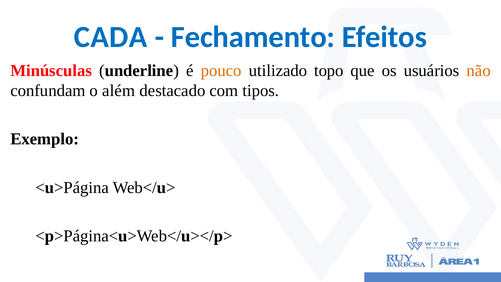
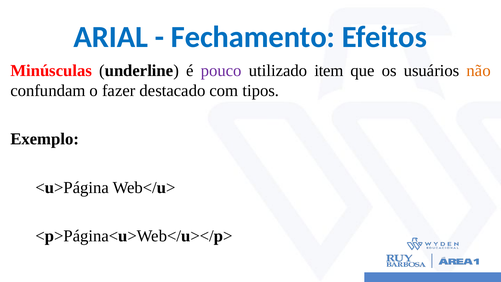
CADA: CADA -> ARIAL
pouco colour: orange -> purple
topo: topo -> item
além: além -> fazer
